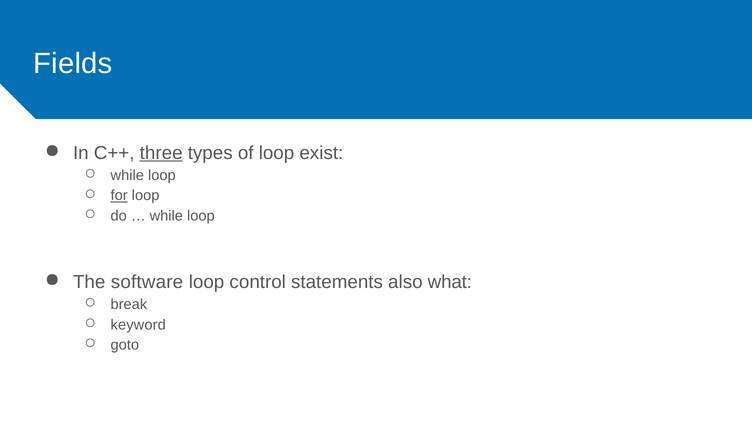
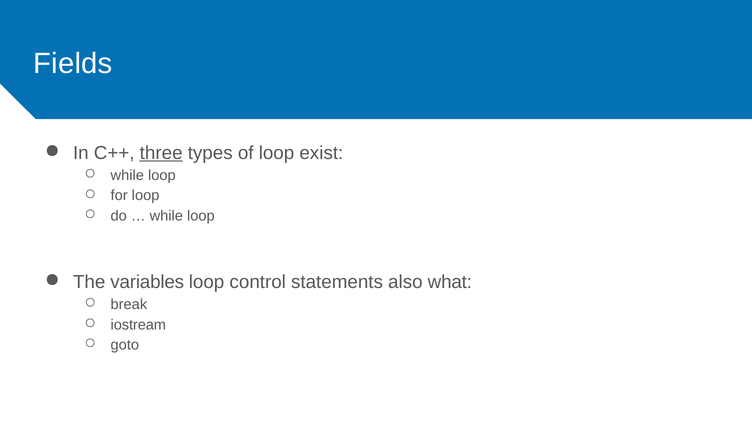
for underline: present -> none
software: software -> variables
keyword: keyword -> iostream
